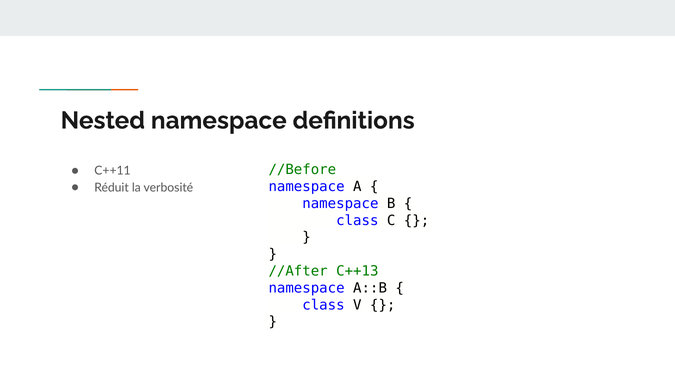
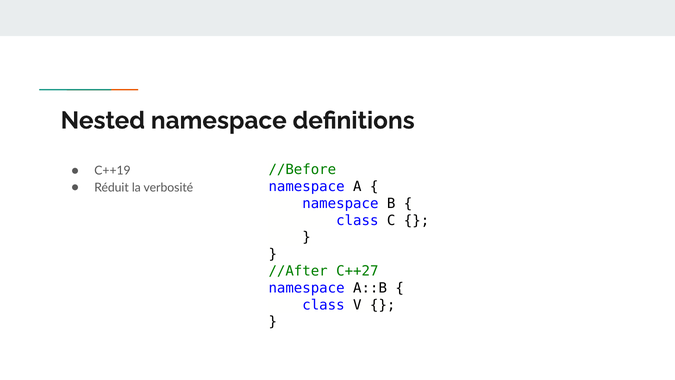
C++11: C++11 -> C++19
C++13: C++13 -> C++27
